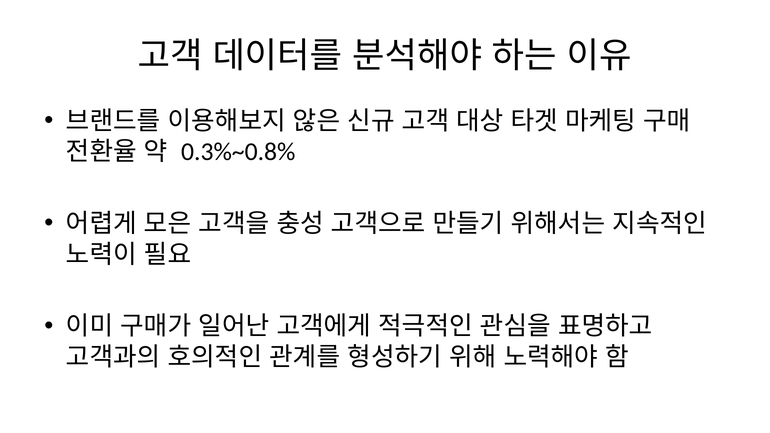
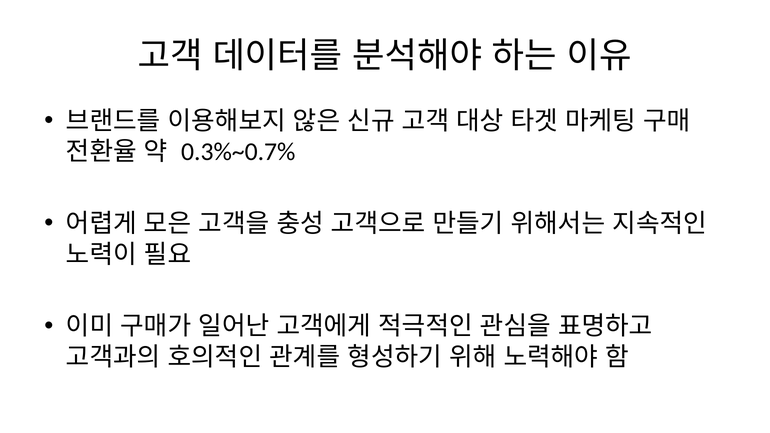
0.3%~0.8%: 0.3%~0.8% -> 0.3%~0.7%
